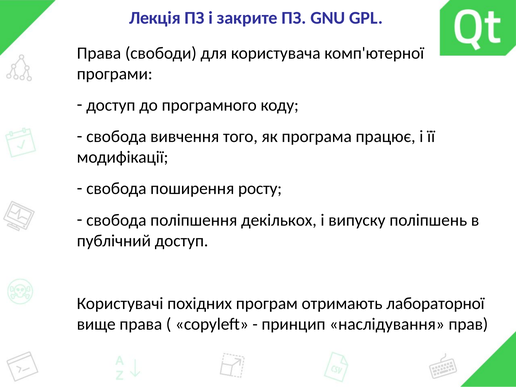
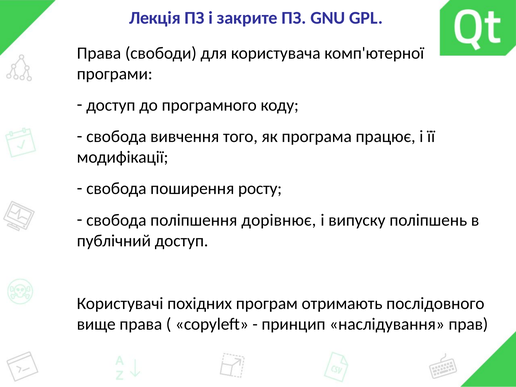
декількох: декількох -> дорівнює
лабораторної: лабораторної -> послідовного
